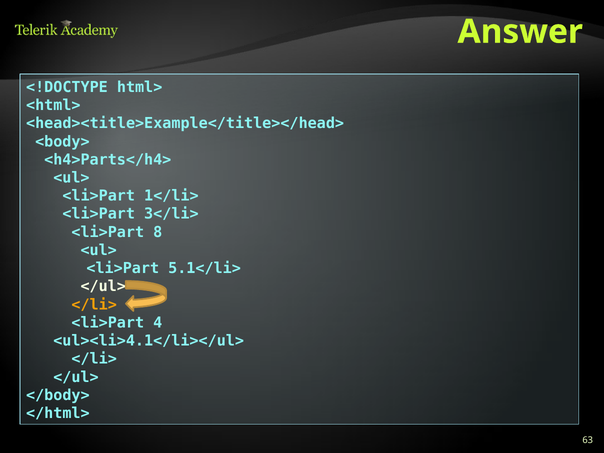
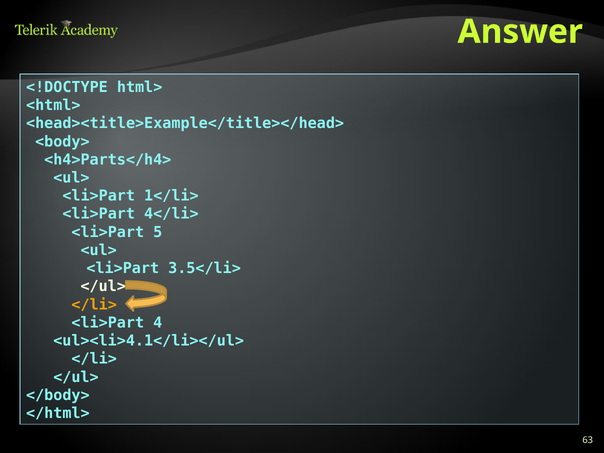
3</li>: 3</li> -> 4</li>
8: 8 -> 5
5.1</li>: 5.1</li> -> 3.5</li>
